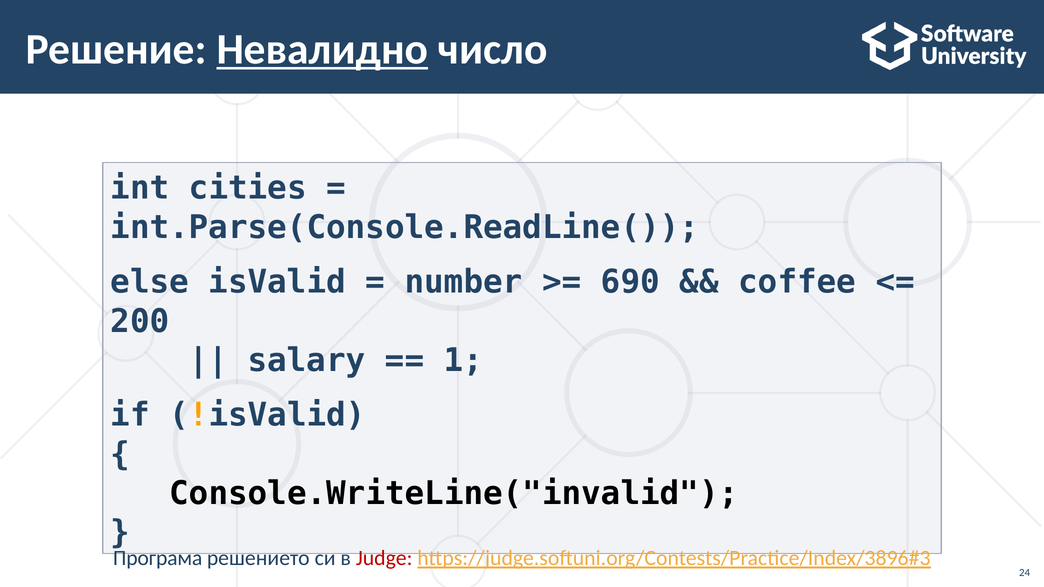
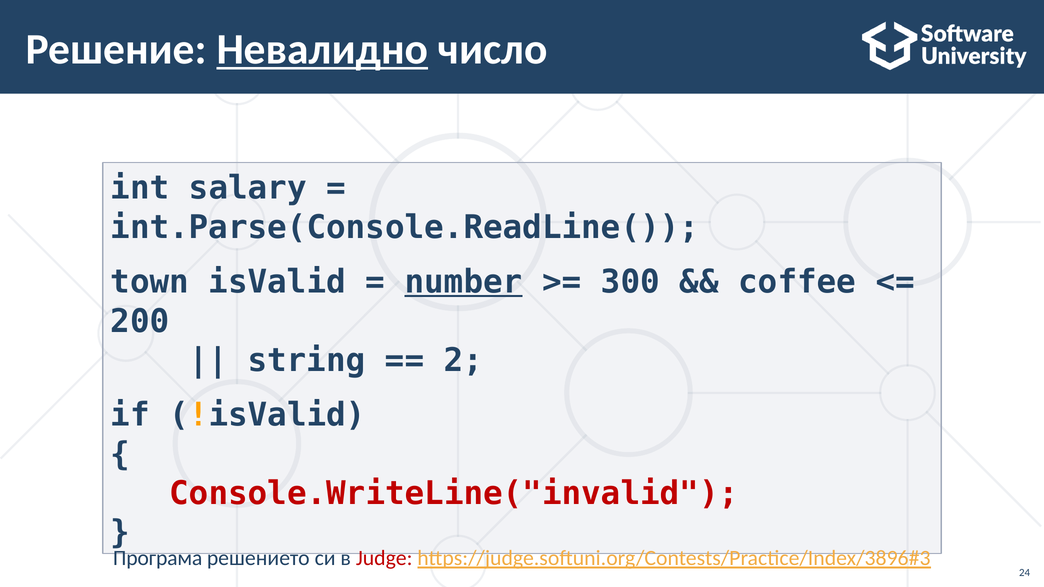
cities: cities -> salary
else: else -> town
number underline: none -> present
690: 690 -> 300
salary: salary -> string
1: 1 -> 2
Console.WriteLine("invalid colour: black -> red
